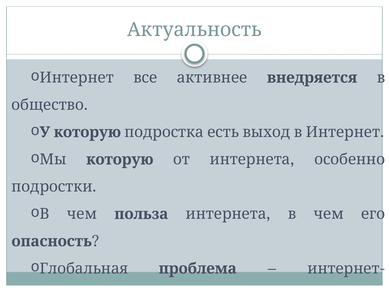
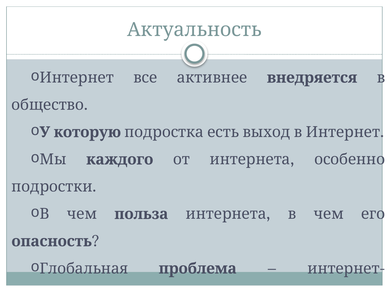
Мы которую: которую -> каждого
